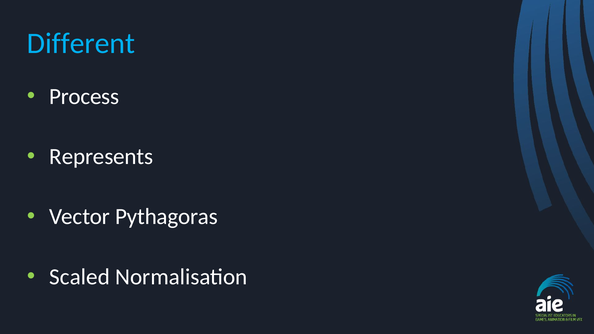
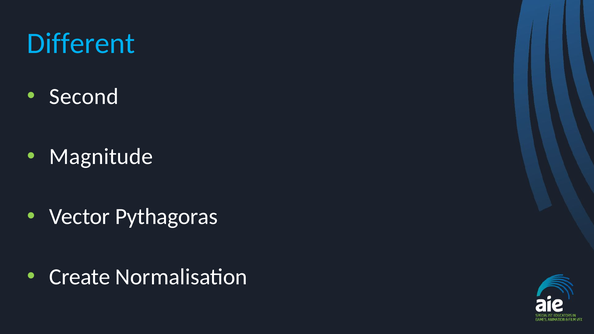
Process: Process -> Second
Represents: Represents -> Magnitude
Scaled: Scaled -> Create
